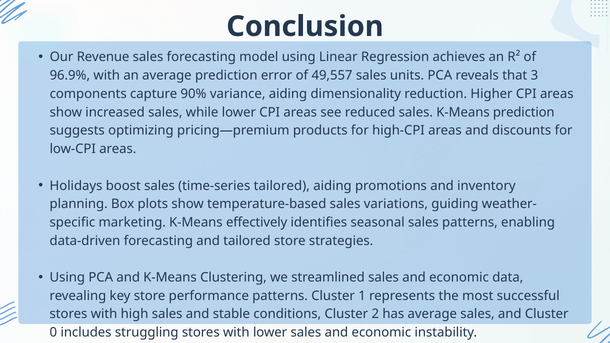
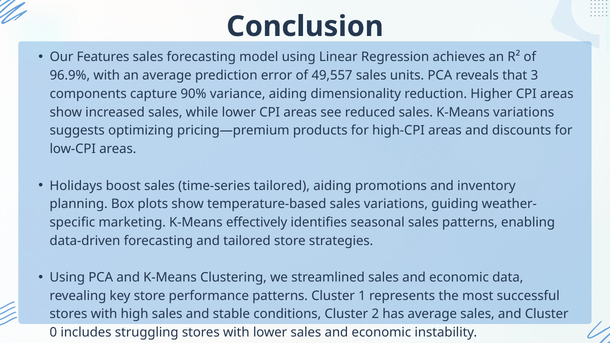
Revenue: Revenue -> Features
K-Means prediction: prediction -> variations
